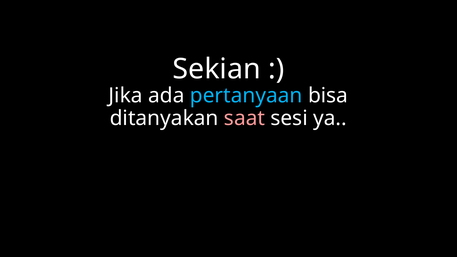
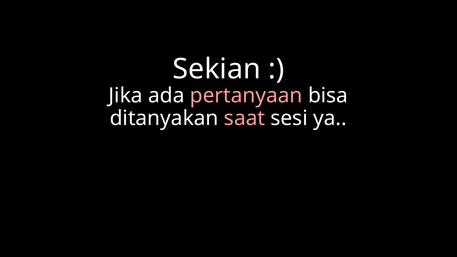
pertanyaan colour: light blue -> pink
